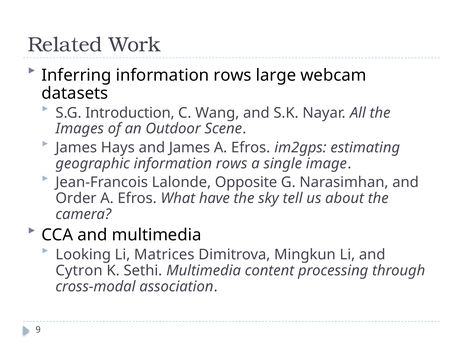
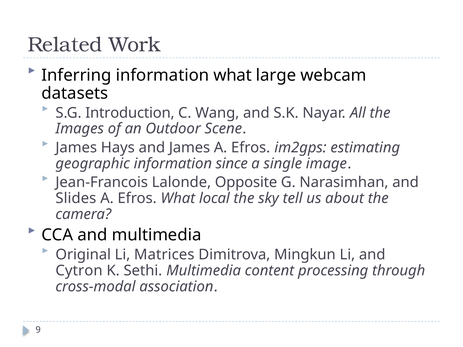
Inferring information rows: rows -> what
geographic information rows: rows -> since
Order: Order -> Slides
have: have -> local
Looking: Looking -> Original
